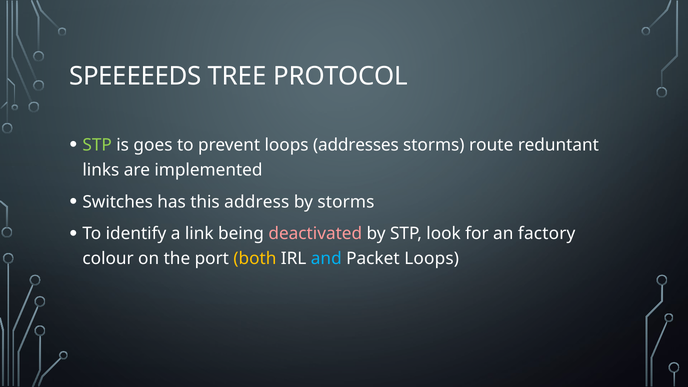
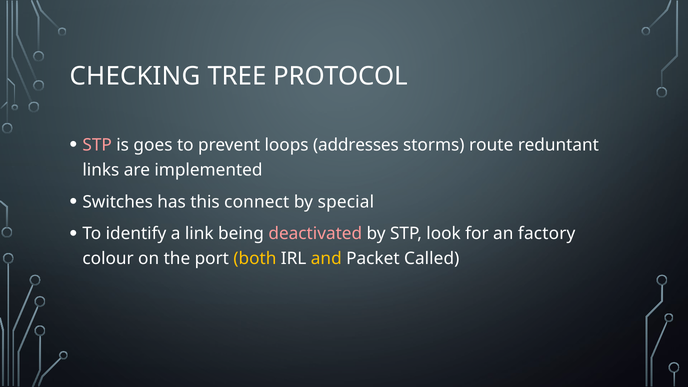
SPEEEEEDS: SPEEEEEDS -> CHECKING
STP at (97, 145) colour: light green -> pink
address: address -> connect
by storms: storms -> special
and colour: light blue -> yellow
Packet Loops: Loops -> Called
